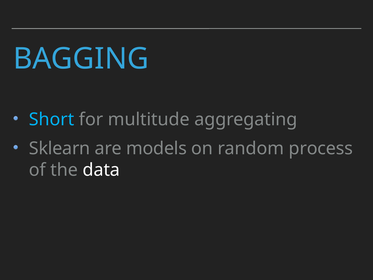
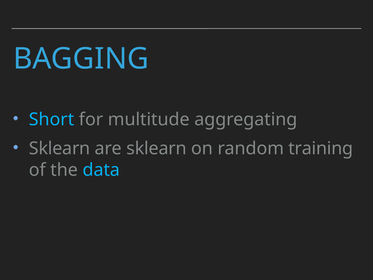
are models: models -> sklearn
process: process -> training
data colour: white -> light blue
